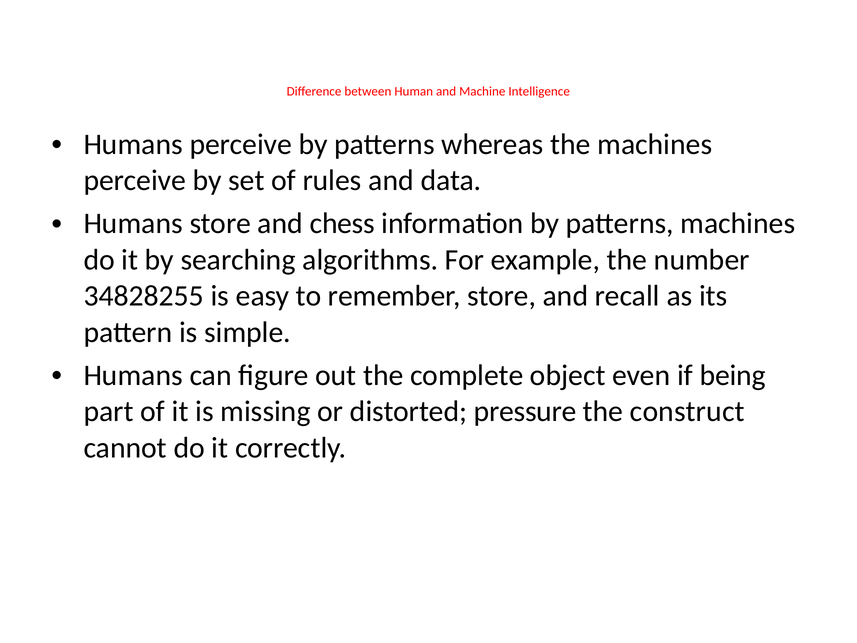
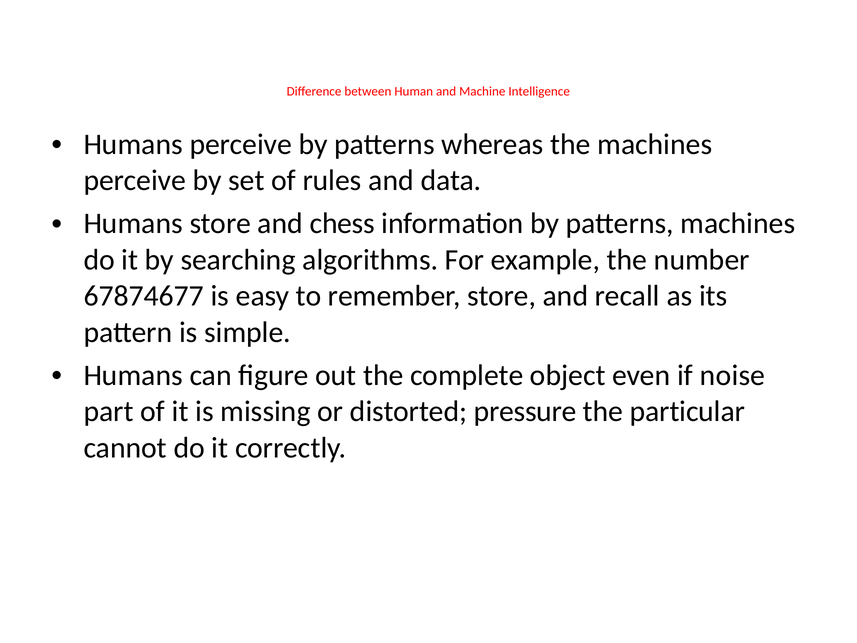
34828255: 34828255 -> 67874677
being: being -> noise
construct: construct -> particular
